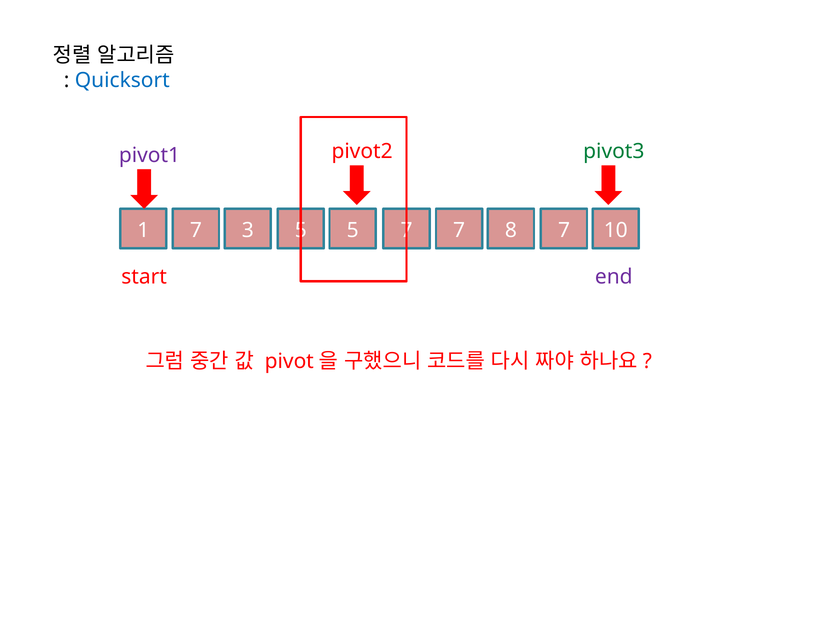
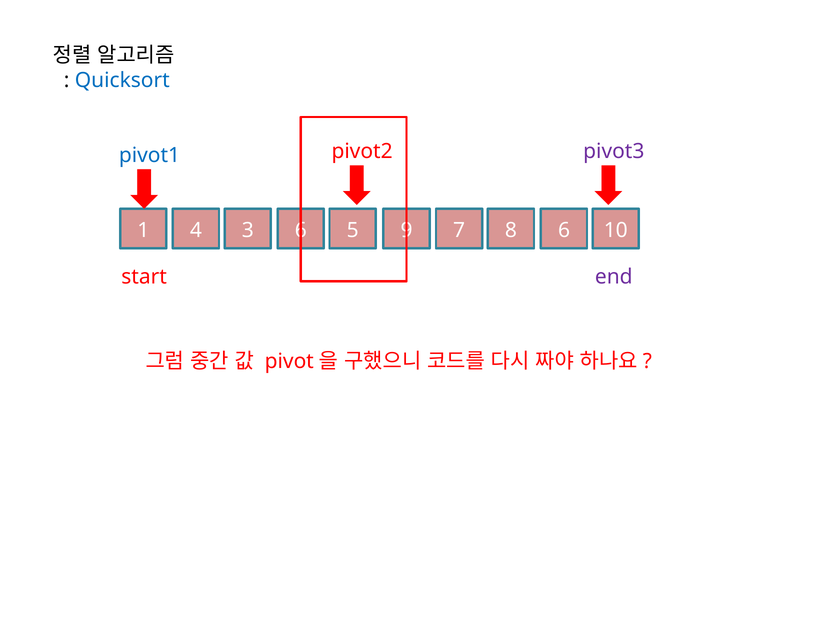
pivot3 colour: green -> purple
pivot1 colour: purple -> blue
1 7: 7 -> 4
3 5: 5 -> 6
5 7: 7 -> 9
8 7: 7 -> 6
